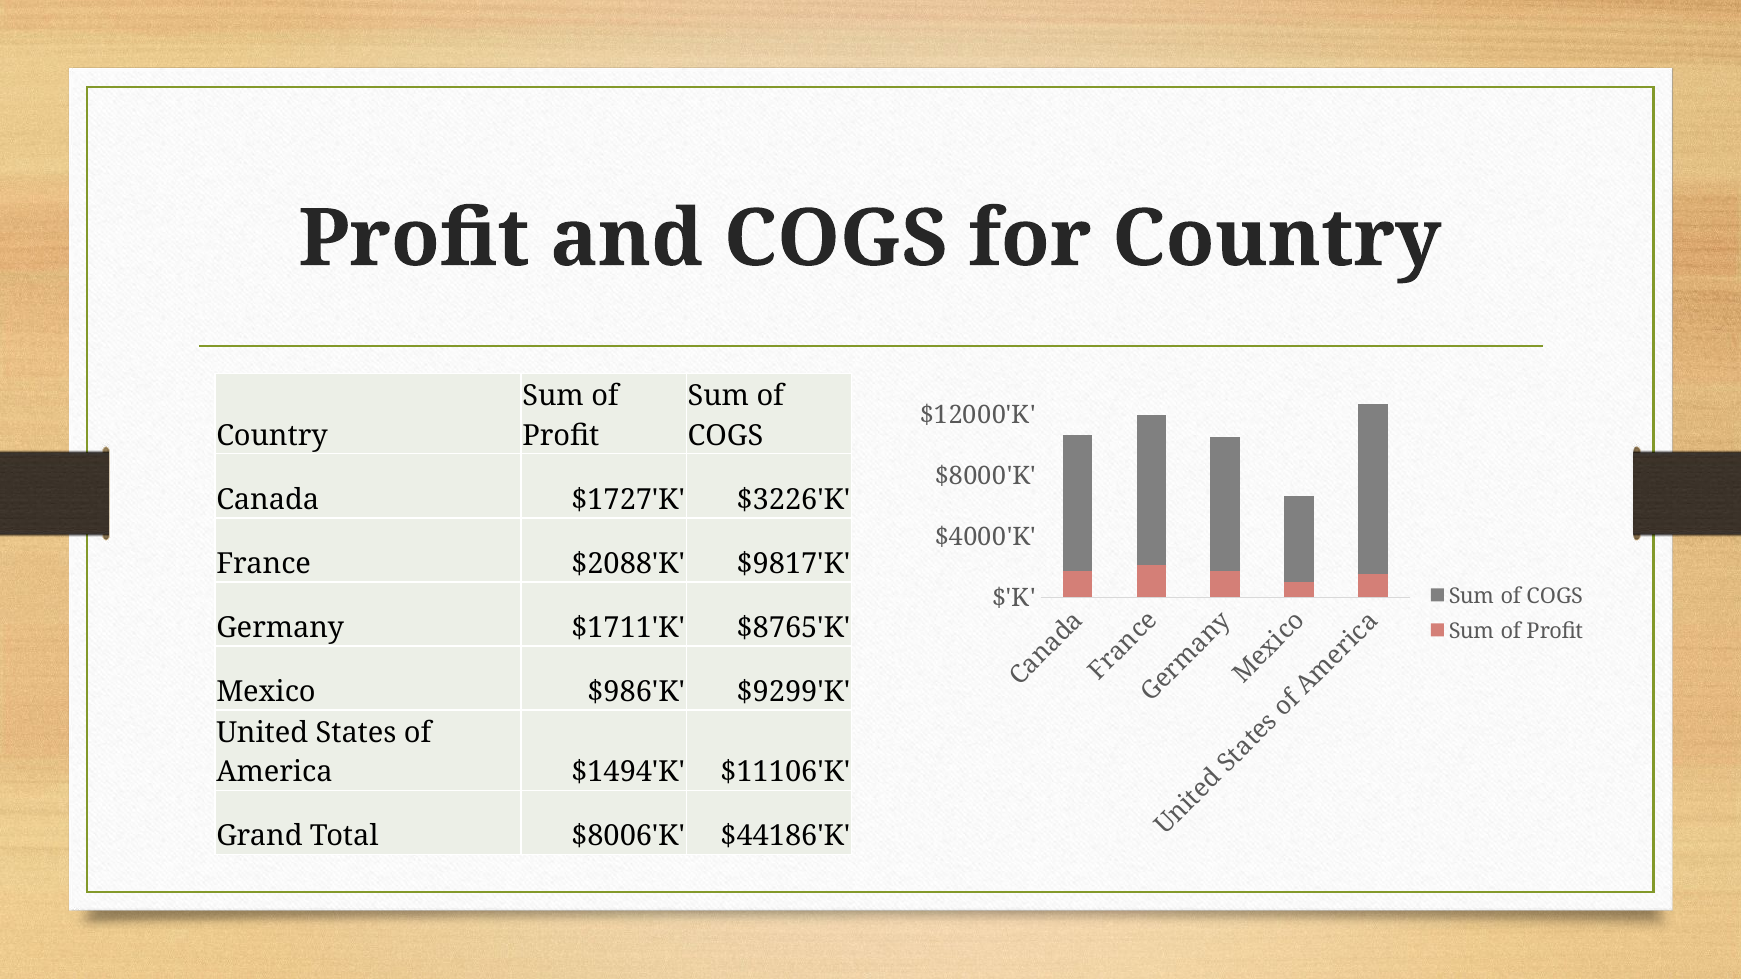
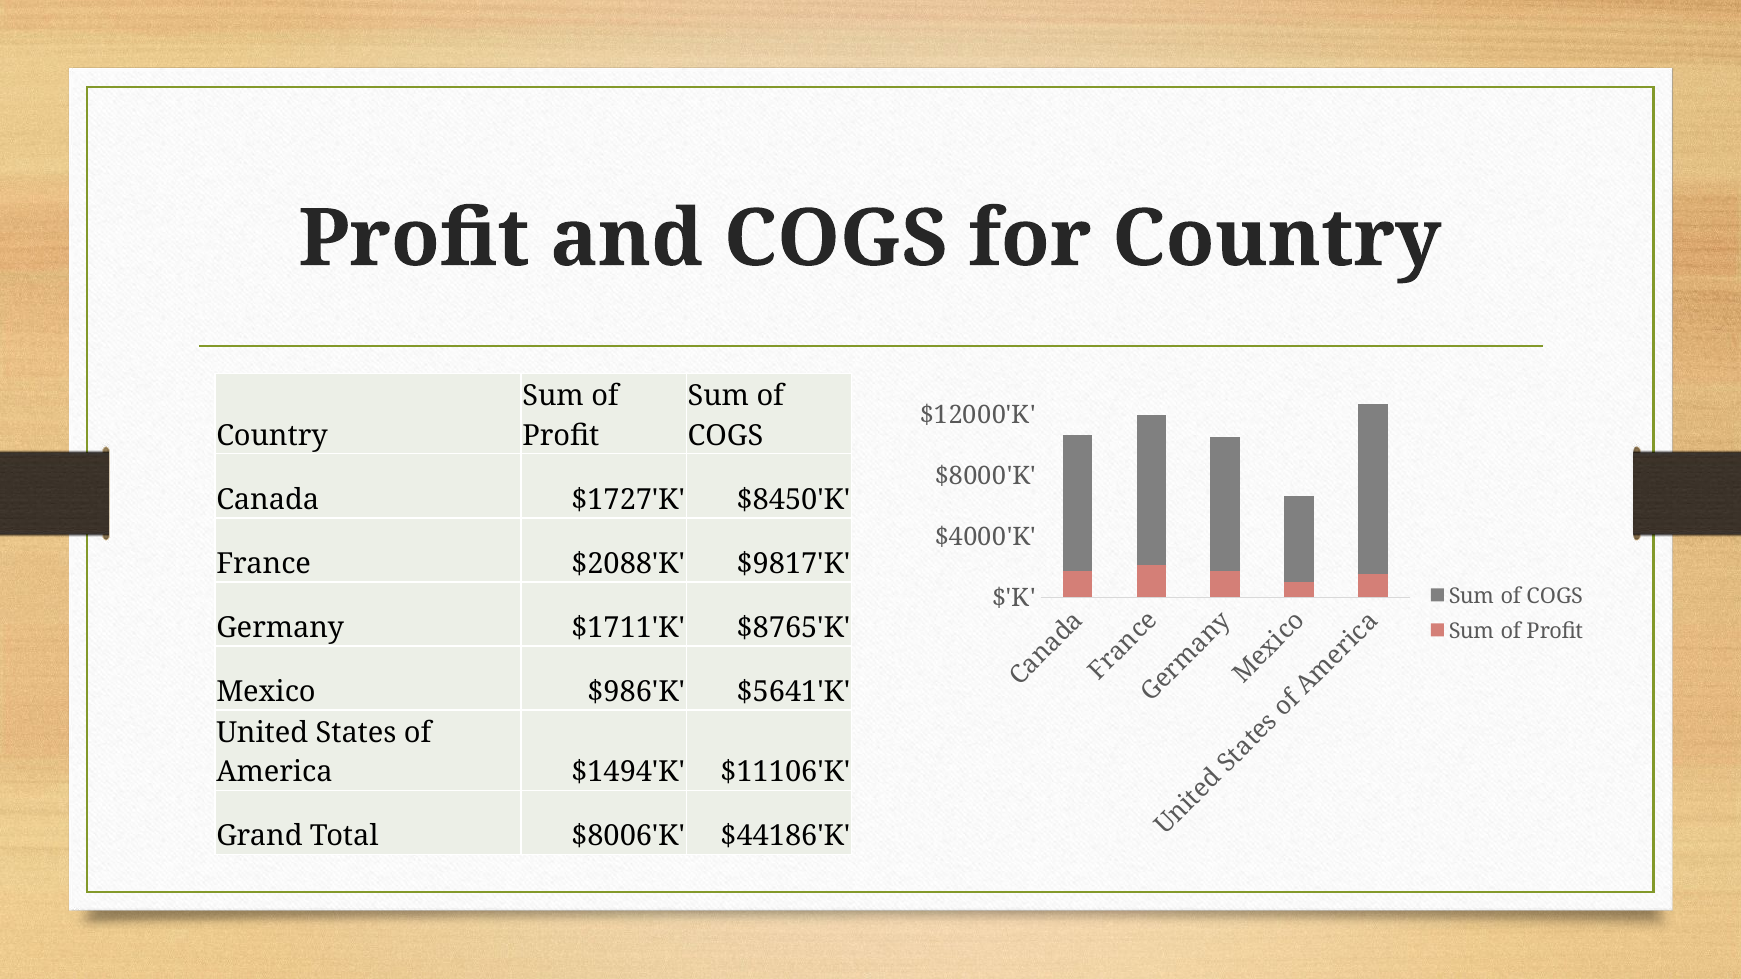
$3226'K: $3226'K -> $8450'K
$9299'K: $9299'K -> $5641'K
